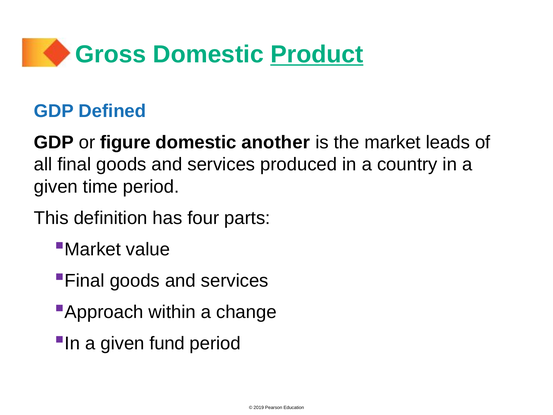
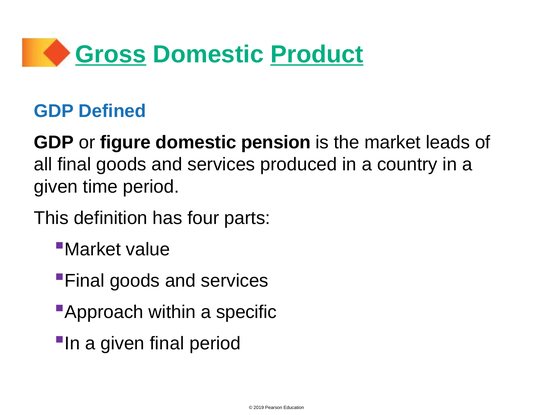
Gross underline: none -> present
another: another -> pension
change: change -> specific
given fund: fund -> final
